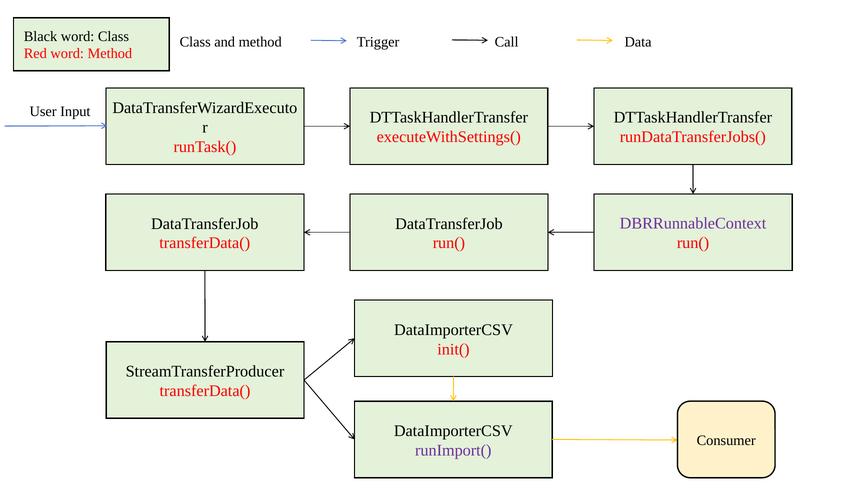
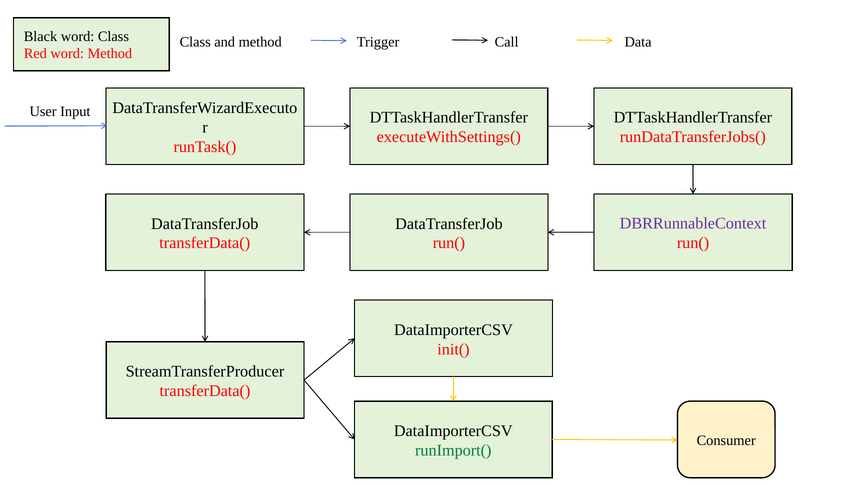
runImport( colour: purple -> green
